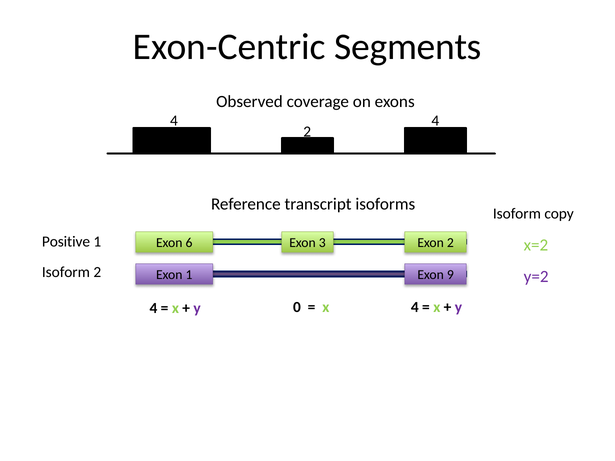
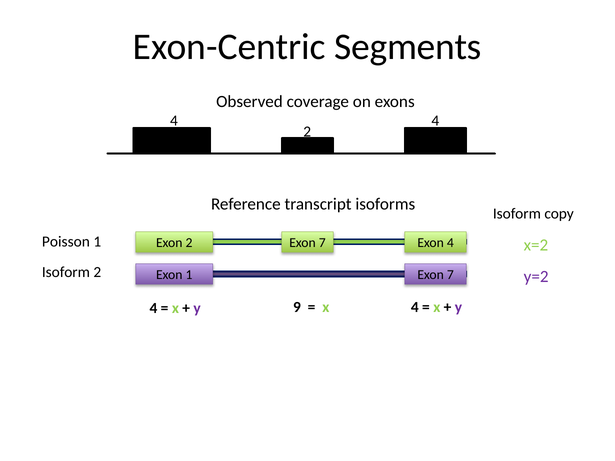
Positive: Positive -> Poisson
Exon 6: 6 -> 2
3 at (322, 243): 3 -> 7
Exon 2: 2 -> 4
1 Exon 9: 9 -> 7
0: 0 -> 9
